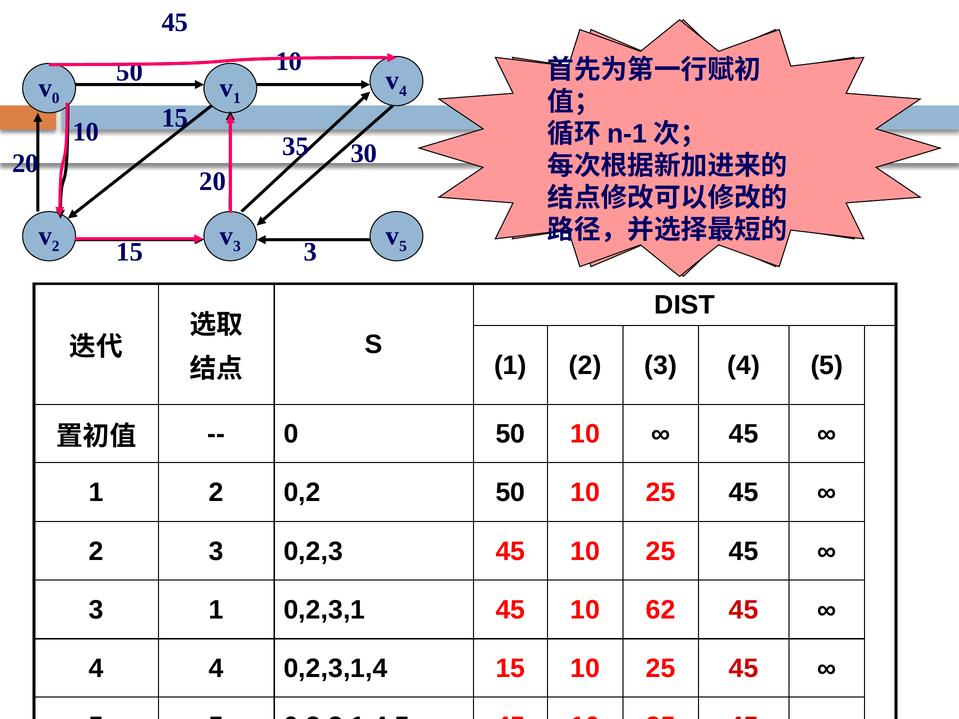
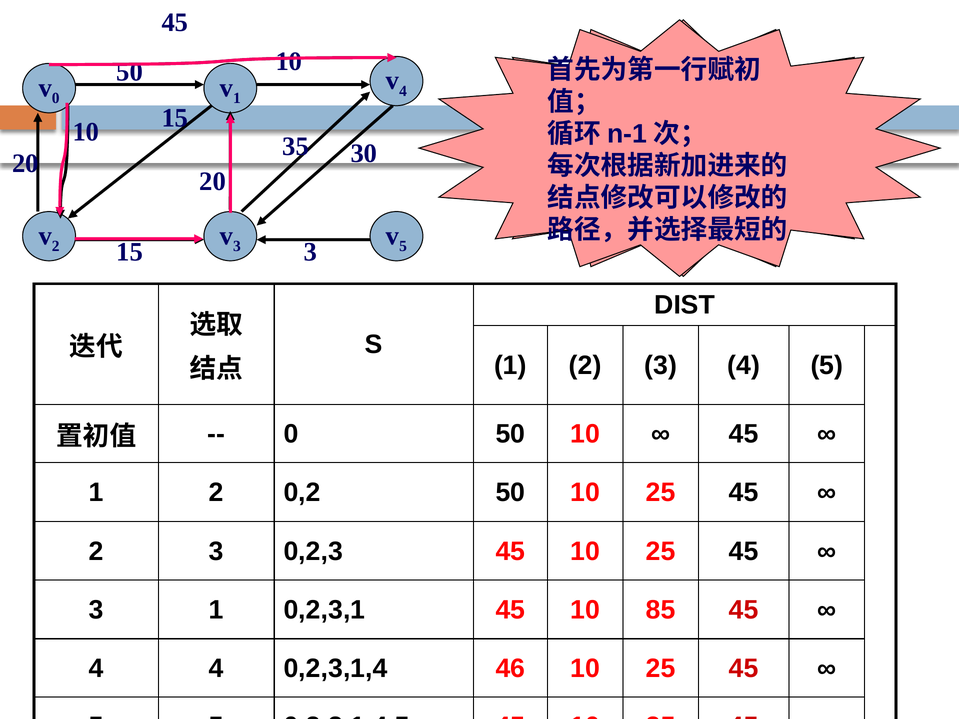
62: 62 -> 85
0,2,3,1,4 15: 15 -> 46
